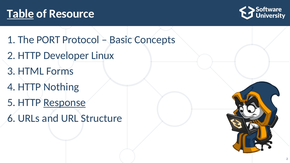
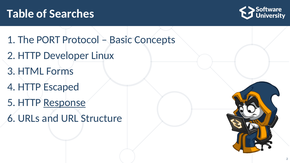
Table underline: present -> none
Resource: Resource -> Searches
Nothing: Nothing -> Escaped
